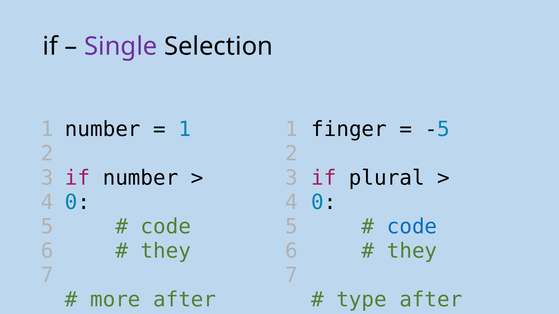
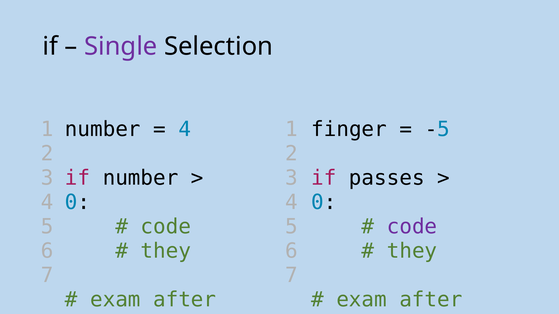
1 at (185, 129): 1 -> 4
plural: plural -> passes
code at (412, 227) colour: blue -> purple
more at (115, 300): more -> exam
type at (362, 300): type -> exam
